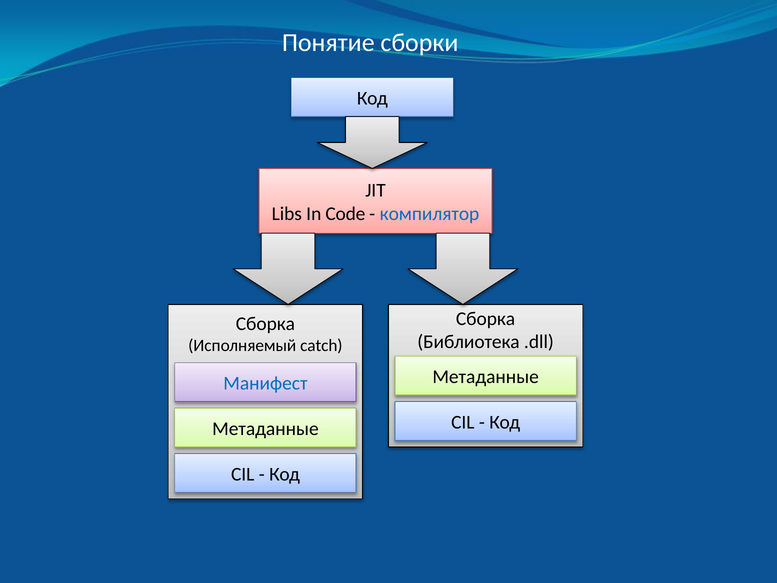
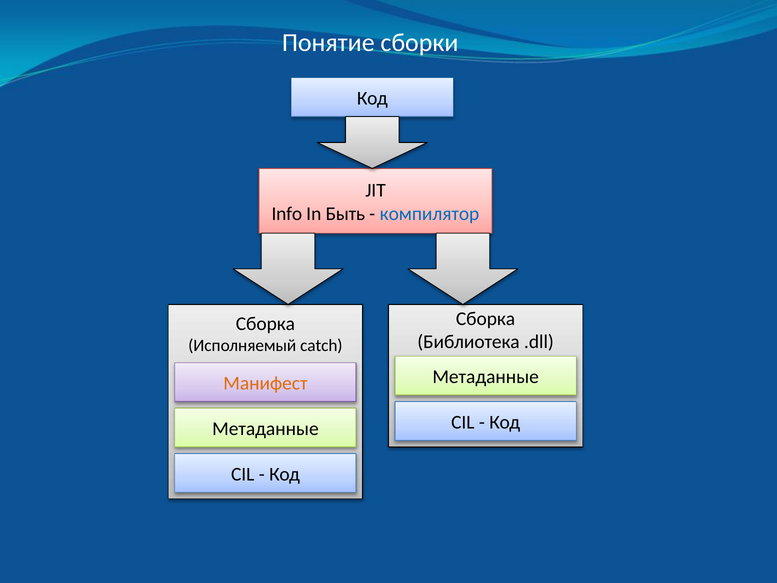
Libs: Libs -> Info
Code: Code -> Быть
Манифест colour: blue -> orange
